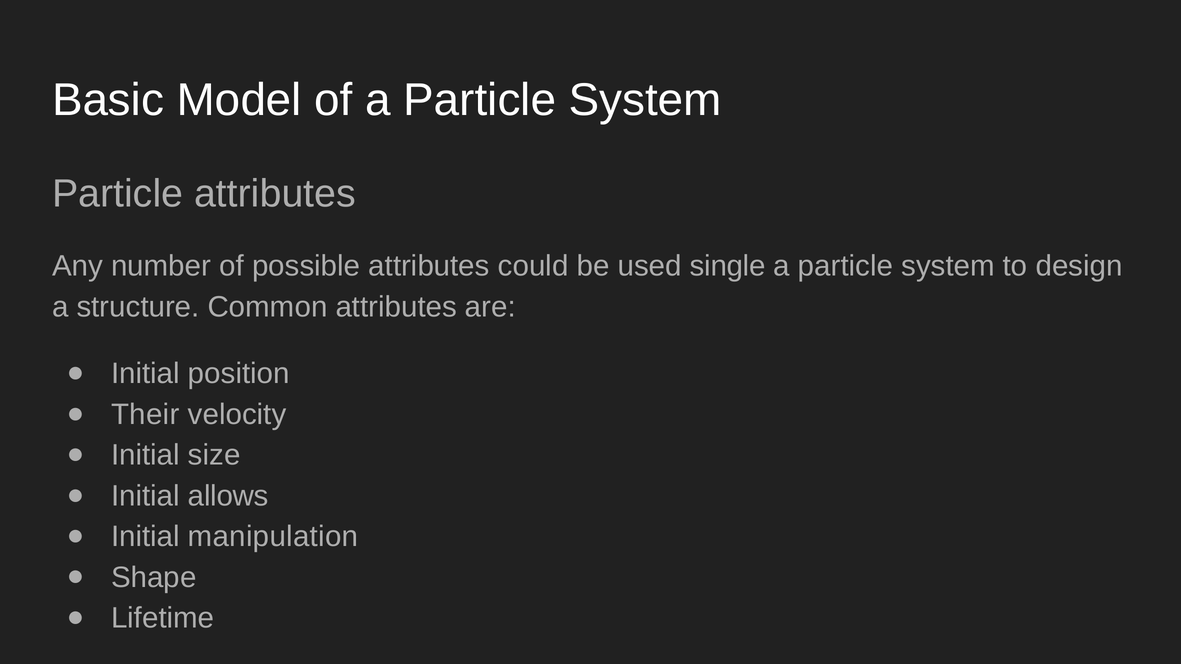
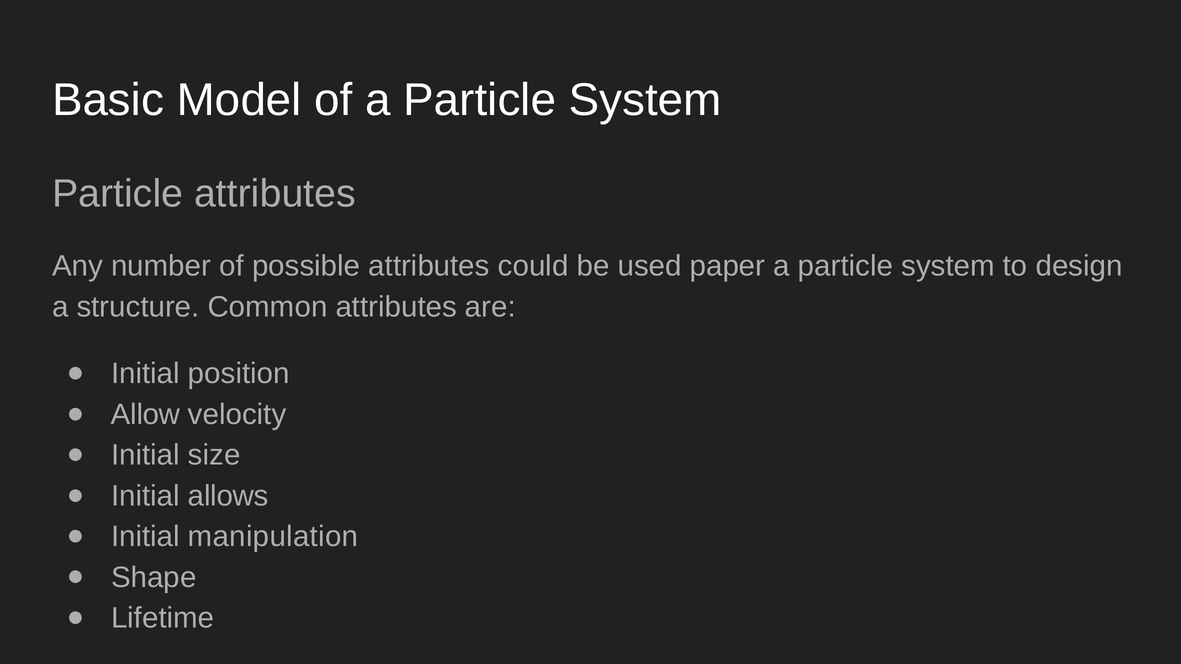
single: single -> paper
Their: Their -> Allow
